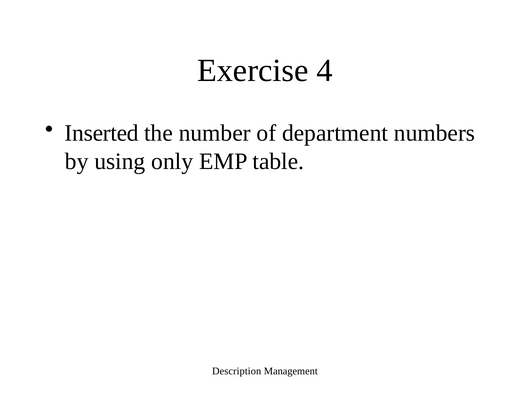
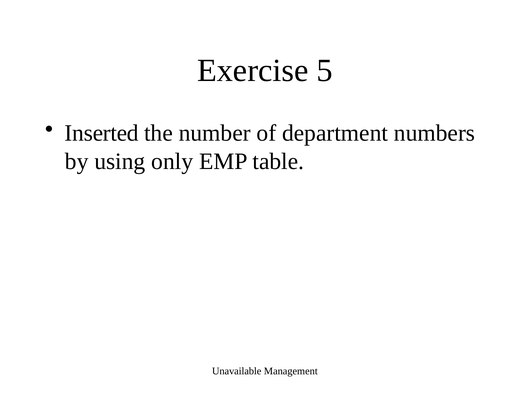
4: 4 -> 5
Description: Description -> Unavailable
